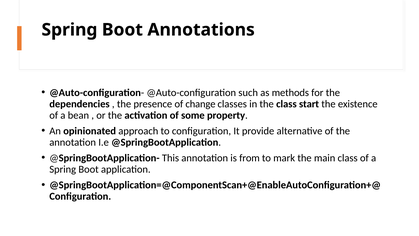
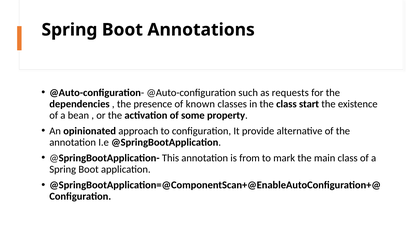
methods: methods -> requests
change: change -> known
